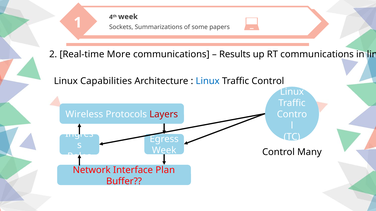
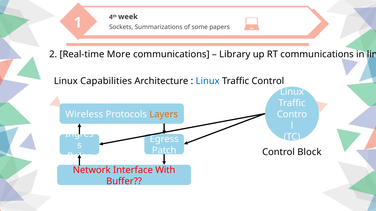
Results: Results -> Library
Layers colour: red -> orange
Week at (164, 151): Week -> Patch
Many: Many -> Block
Plan: Plan -> With
